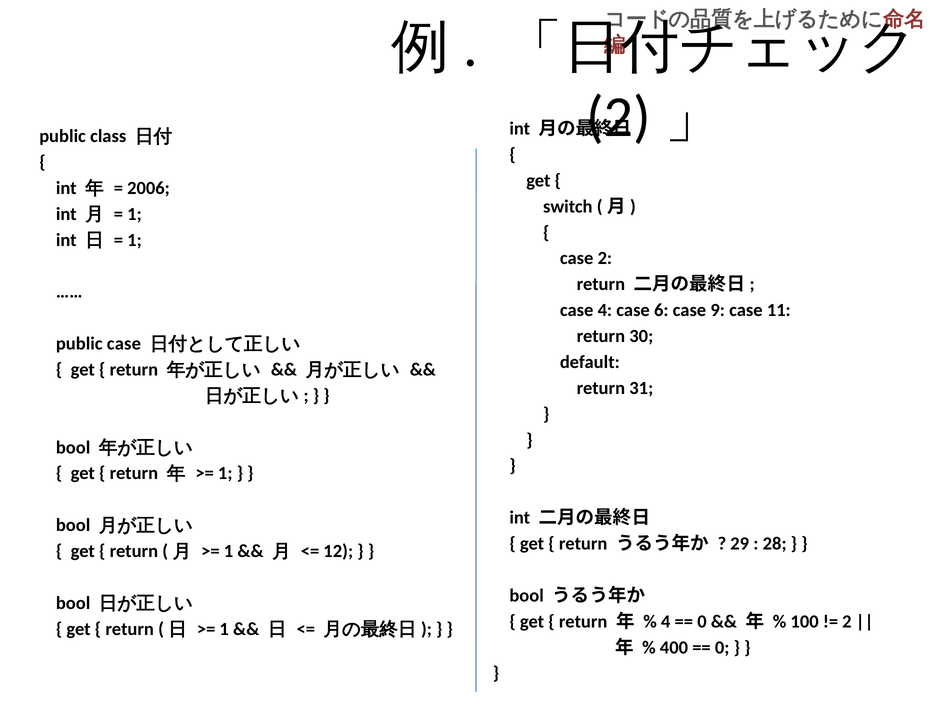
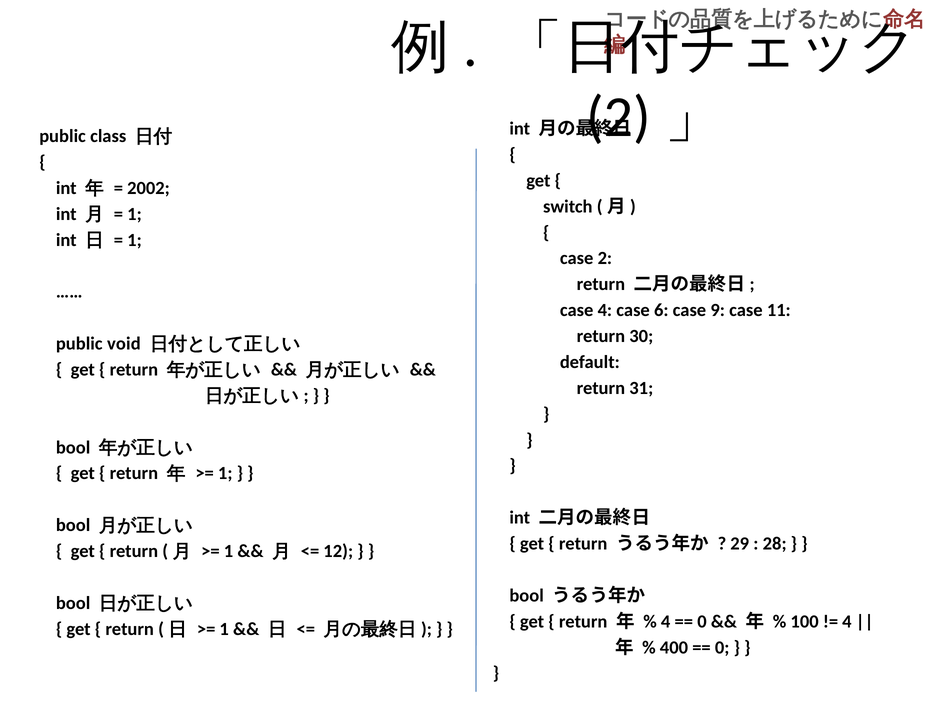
2006: 2006 -> 2002
public case: case -> void
2 at (847, 621): 2 -> 4
